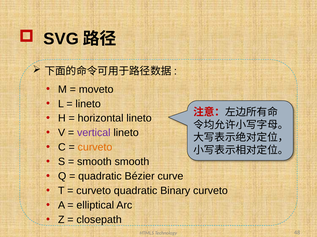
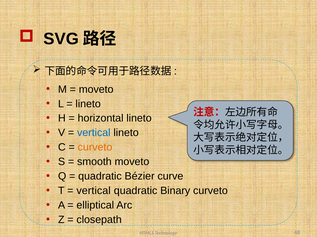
vertical at (94, 133) colour: purple -> blue
smooth smooth: smooth -> moveto
curveto at (94, 191): curveto -> vertical
